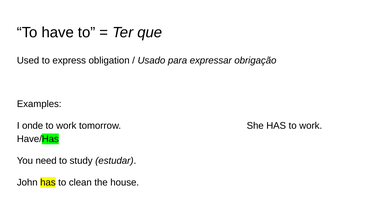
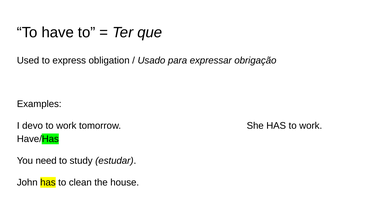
onde: onde -> devo
